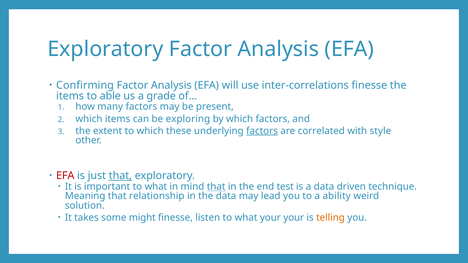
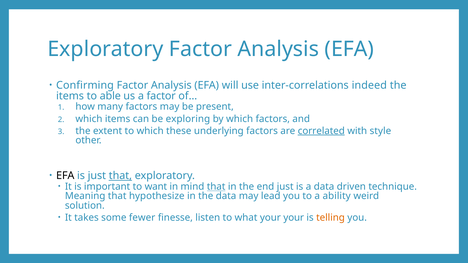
inter-correlations finesse: finesse -> indeed
a grade: grade -> factor
factors at (262, 131) underline: present -> none
correlated underline: none -> present
EFA at (65, 176) colour: red -> black
important to what: what -> want
end test: test -> just
relationship: relationship -> hypothesize
might: might -> fewer
